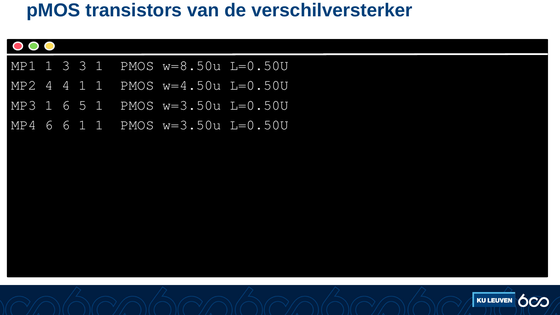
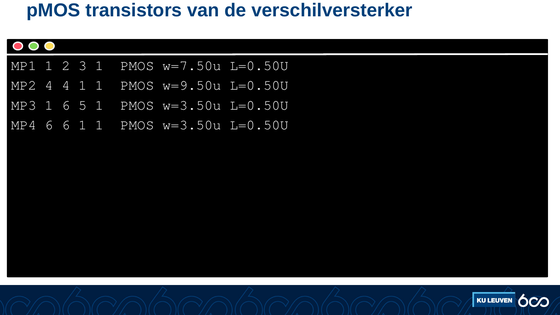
1 3: 3 -> 2
w=8.50u: w=8.50u -> w=7.50u
w=4.50u: w=4.50u -> w=9.50u
